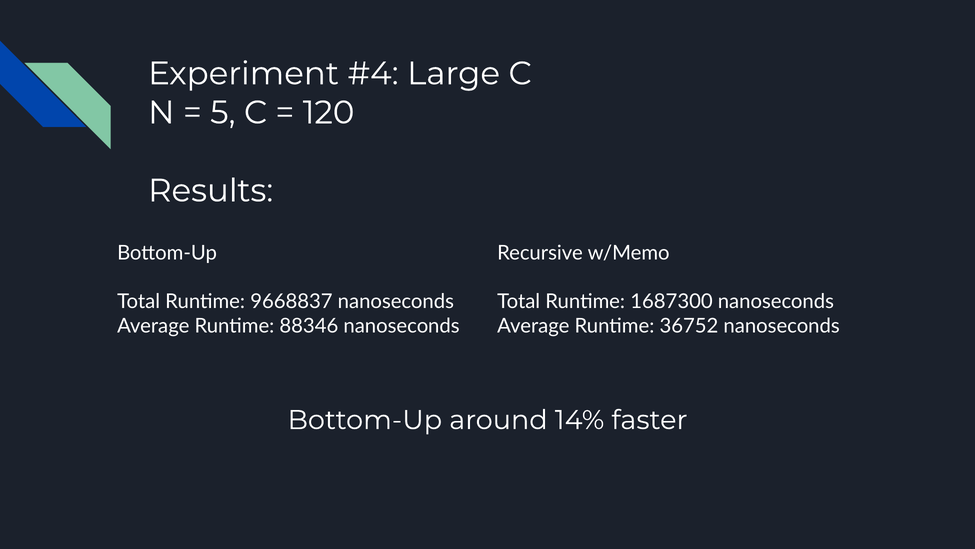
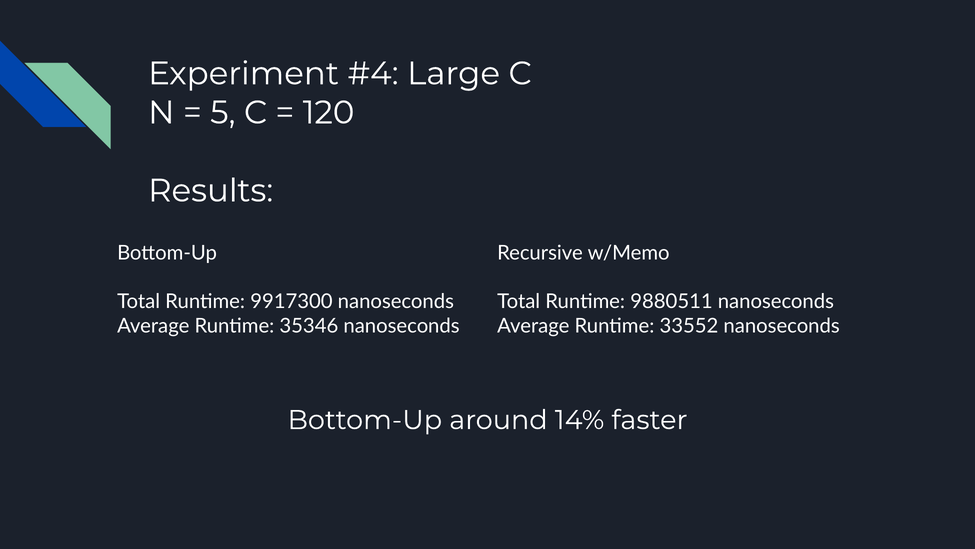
9668837: 9668837 -> 9917300
1687300: 1687300 -> 9880511
88346: 88346 -> 35346
36752: 36752 -> 33552
